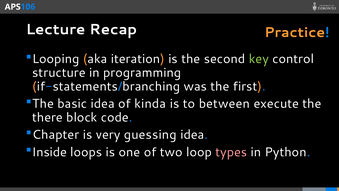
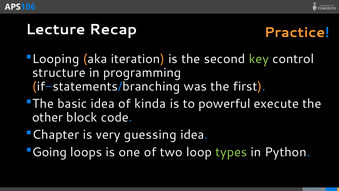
between: between -> powerful
there: there -> other
Inside: Inside -> Going
types colour: pink -> light green
